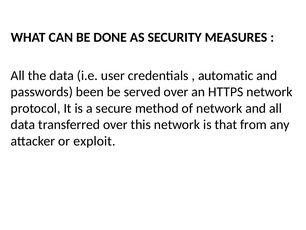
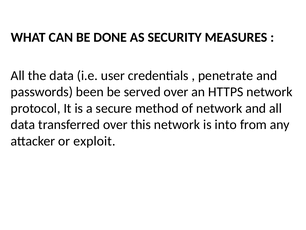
automatic: automatic -> penetrate
that: that -> into
